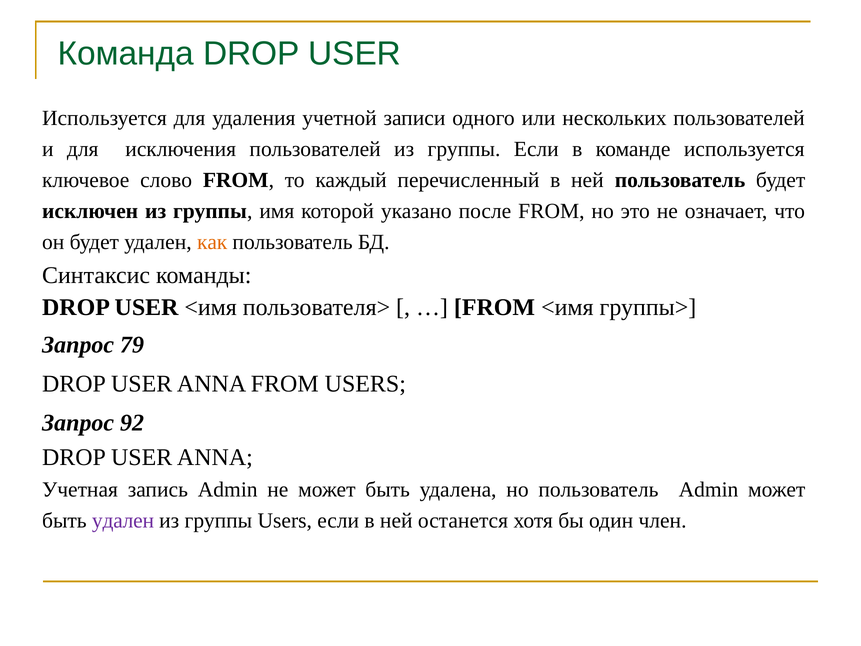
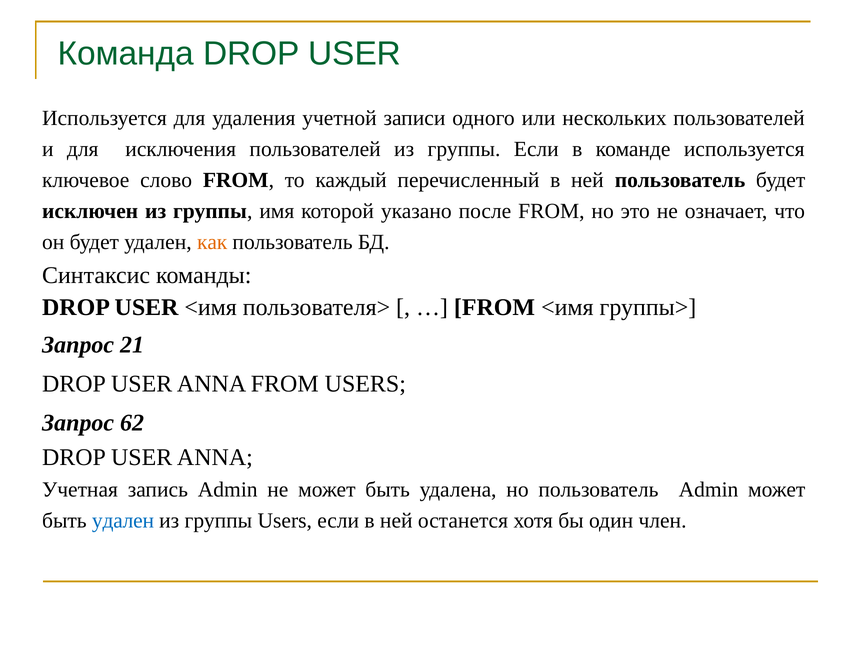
79: 79 -> 21
92: 92 -> 62
удален at (123, 521) colour: purple -> blue
